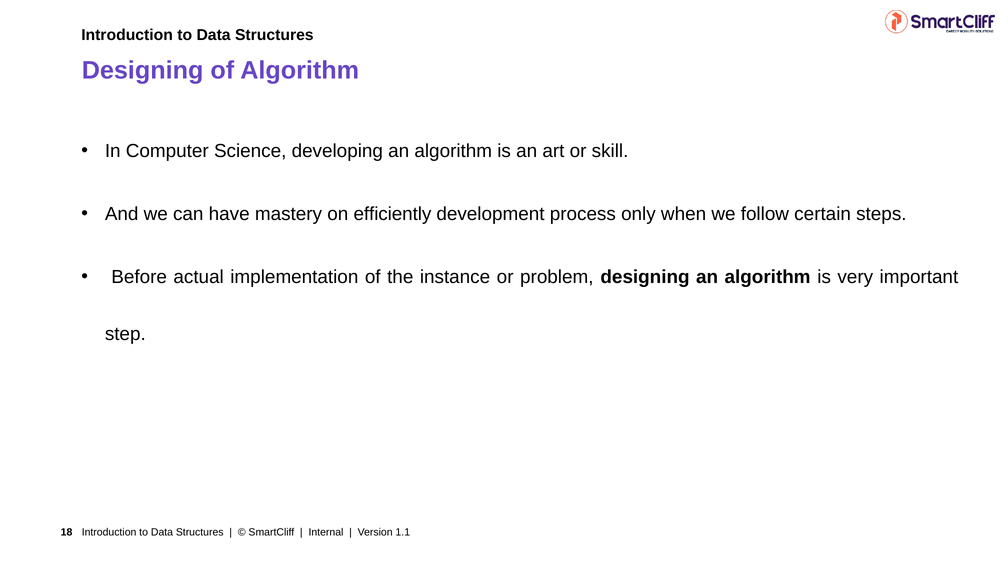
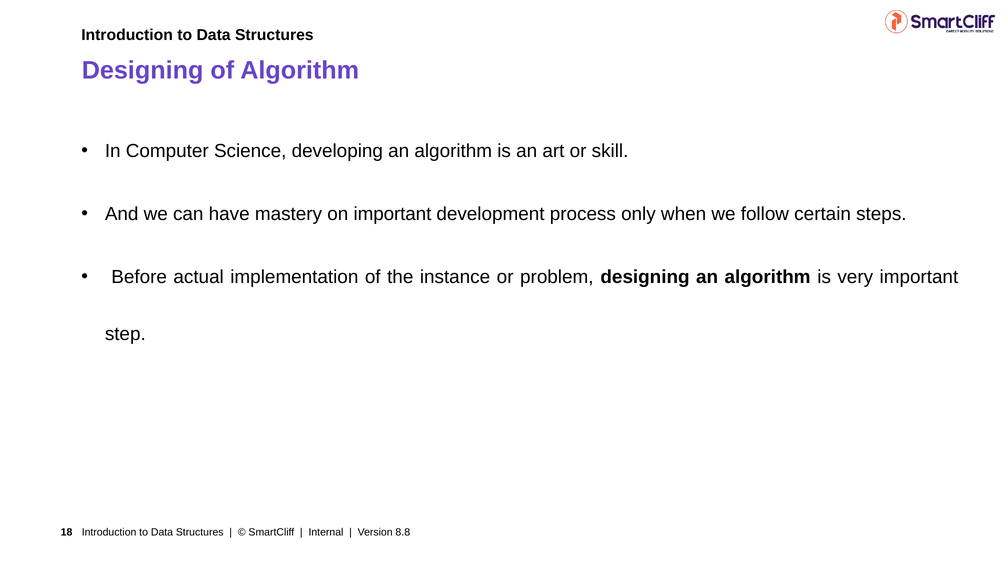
on efficiently: efficiently -> important
1.1: 1.1 -> 8.8
